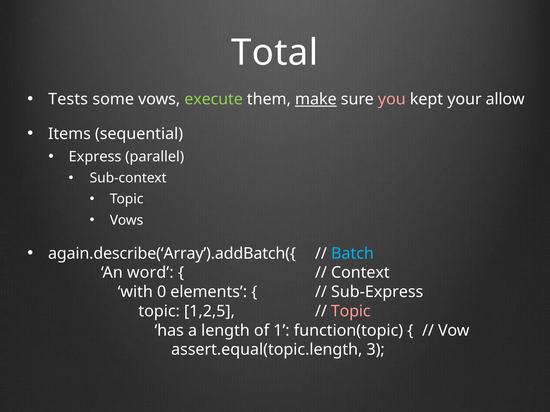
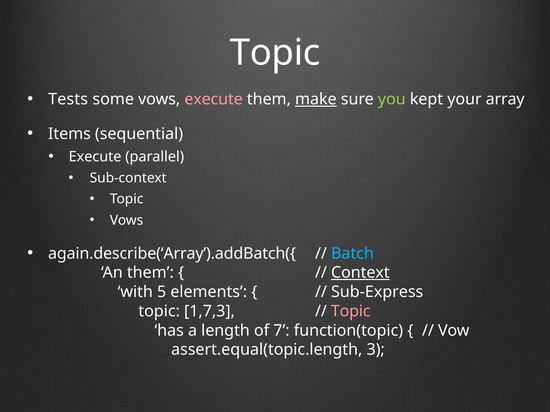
Total at (275, 53): Total -> Topic
execute at (214, 99) colour: light green -> pink
you colour: pink -> light green
allow: allow -> array
Express at (95, 157): Express -> Execute
An word: word -> them
Context underline: none -> present
0: 0 -> 5
1,2,5: 1,2,5 -> 1,7,3
1: 1 -> 7
